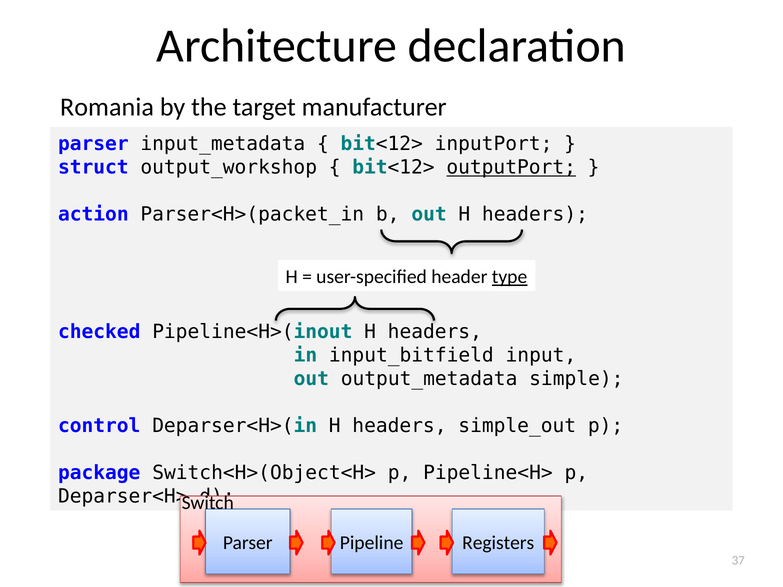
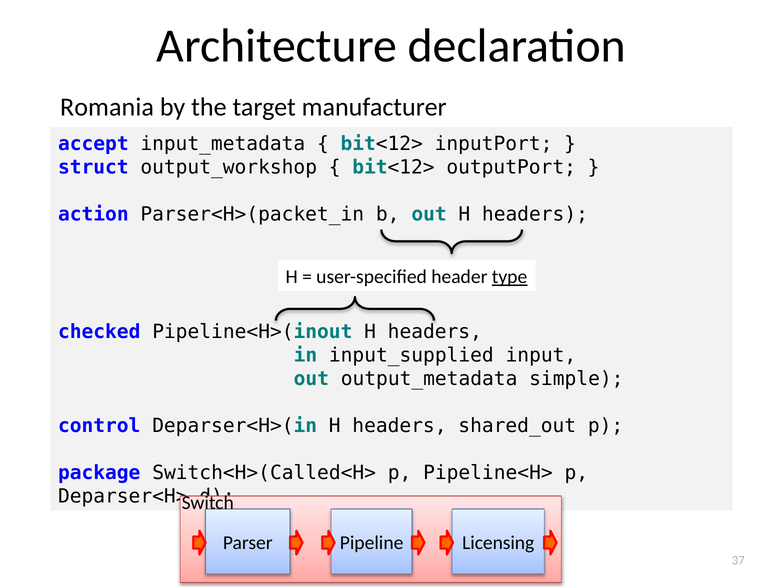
parser at (93, 144): parser -> accept
outputPort underline: present -> none
input_bitfield: input_bitfield -> input_supplied
simple_out: simple_out -> shared_out
Switch<H>(Object<H>: Switch<H>(Object<H> -> Switch<H>(Called<H>
Registers: Registers -> Licensing
